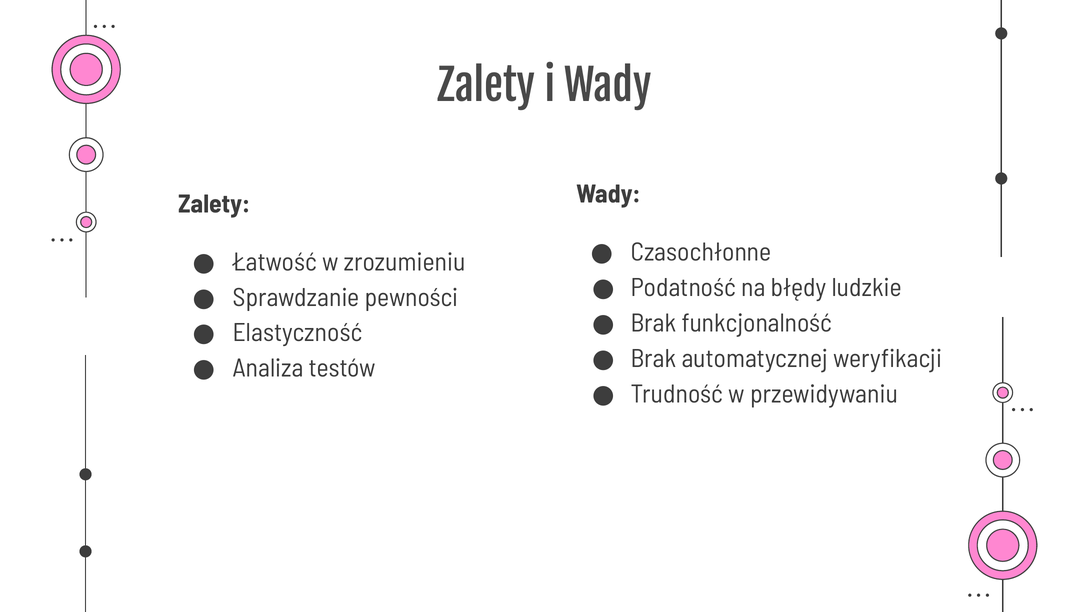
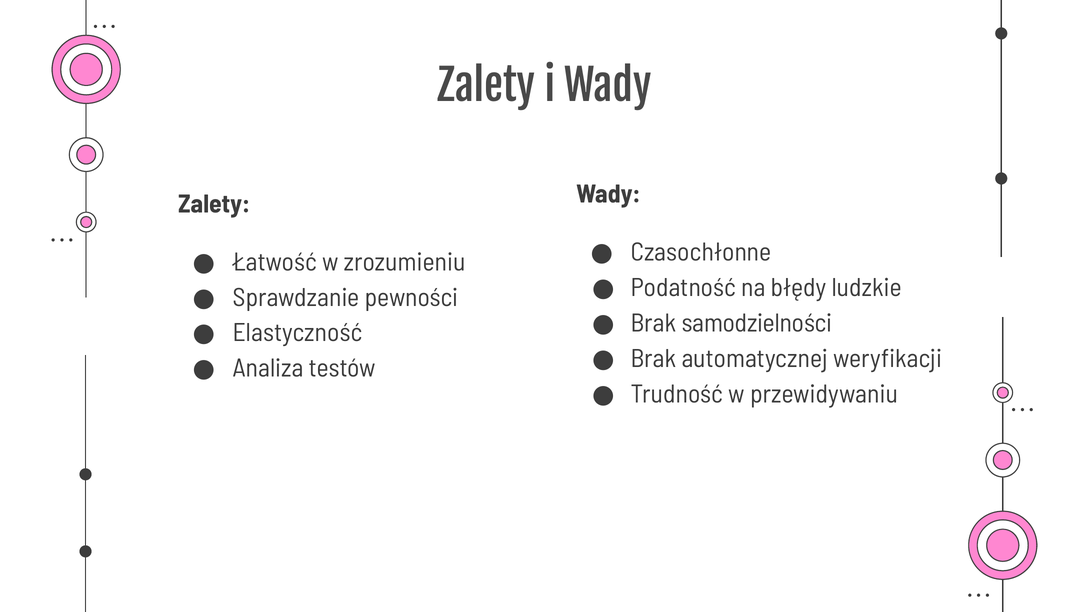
funkcjonalność: funkcjonalność -> samodzielności
